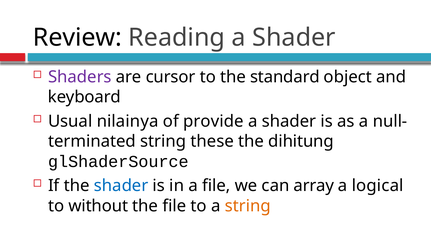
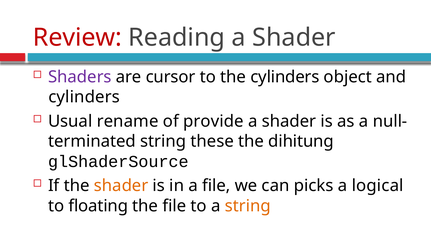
Review colour: black -> red
the standard: standard -> cylinders
keyboard at (84, 97): keyboard -> cylinders
nilainya: nilainya -> rename
shader at (121, 186) colour: blue -> orange
array: array -> picks
without: without -> floating
